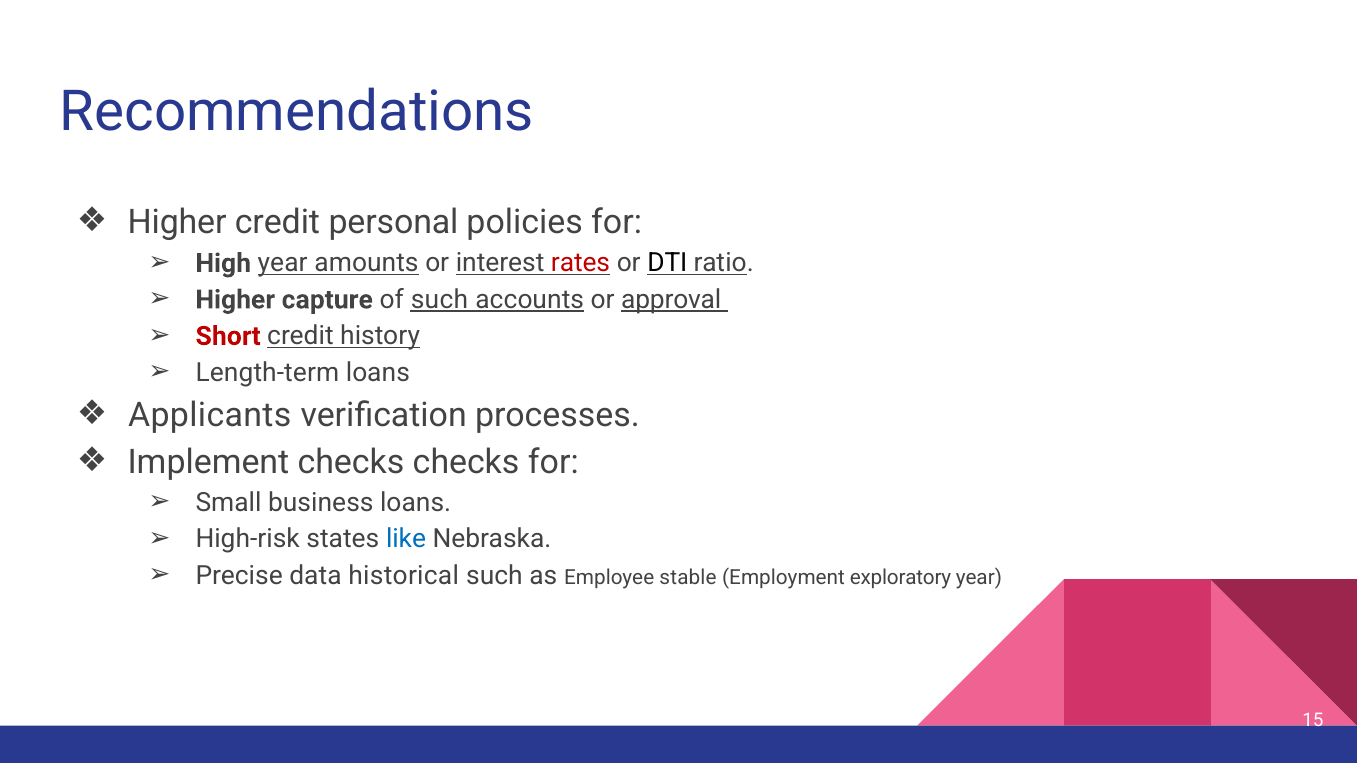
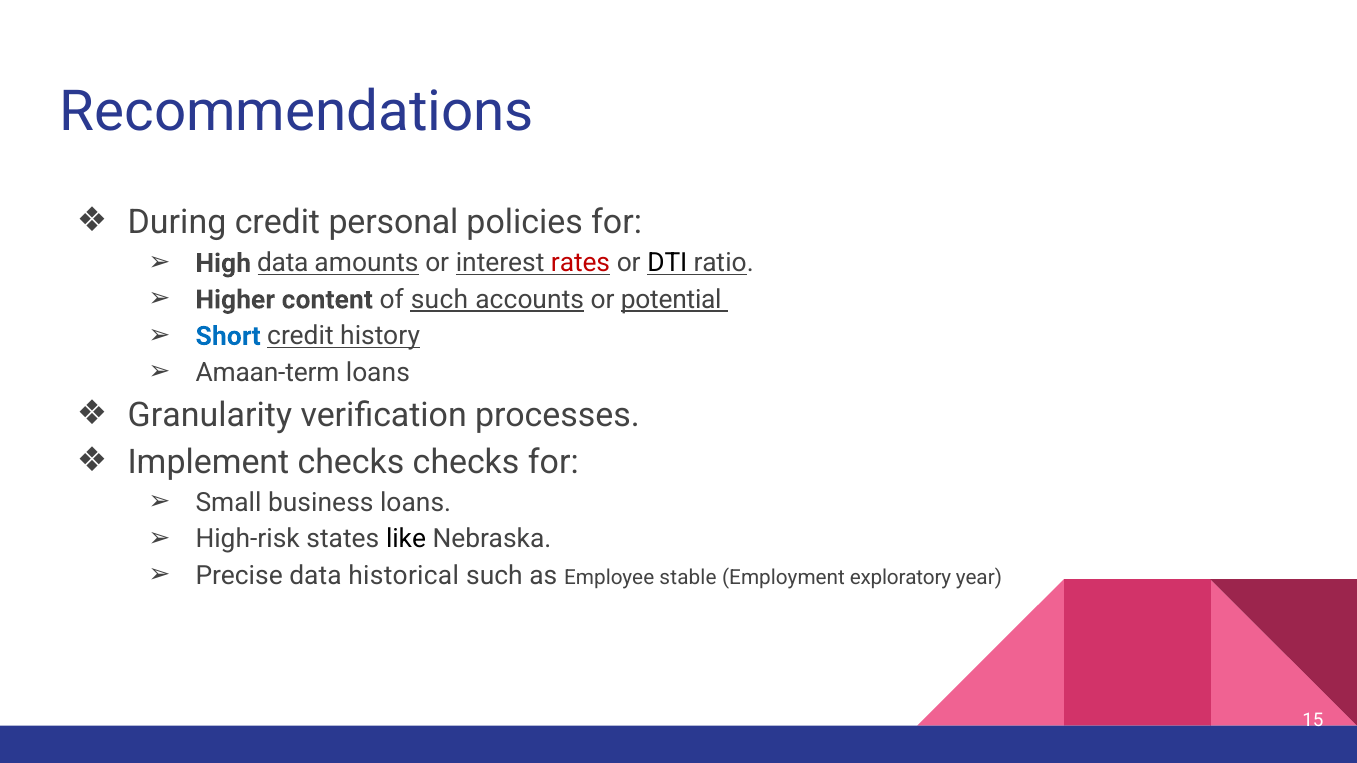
Higher at (177, 223): Higher -> During
High year: year -> data
capture: capture -> content
approval: approval -> potential
Short colour: red -> blue
Length-term: Length-term -> Amaan-term
Applicants: Applicants -> Granularity
like colour: blue -> black
